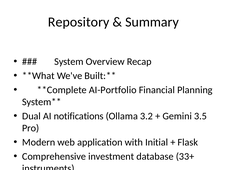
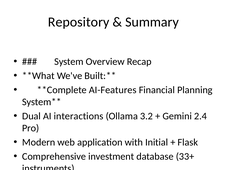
AI-Portfolio: AI-Portfolio -> AI-Features
notifications: notifications -> interactions
3.5: 3.5 -> 2.4
